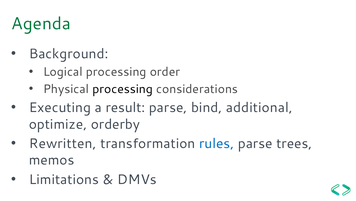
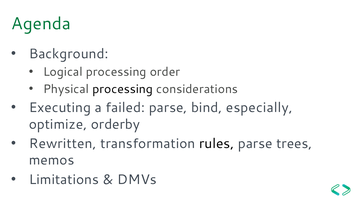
result: result -> failed
additional: additional -> especially
rules colour: blue -> black
